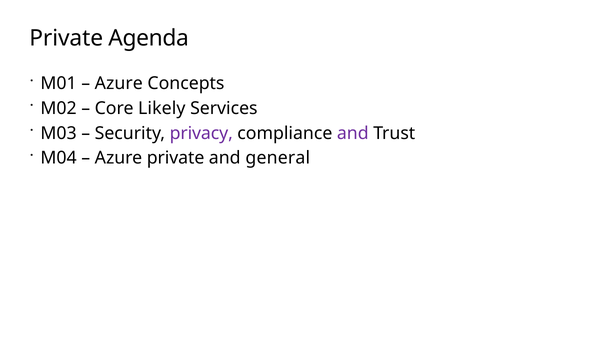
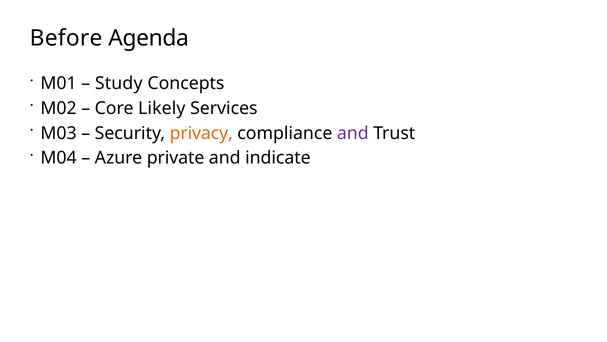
Private at (66, 38): Private -> Before
Azure at (119, 83): Azure -> Study
privacy colour: purple -> orange
general: general -> indicate
